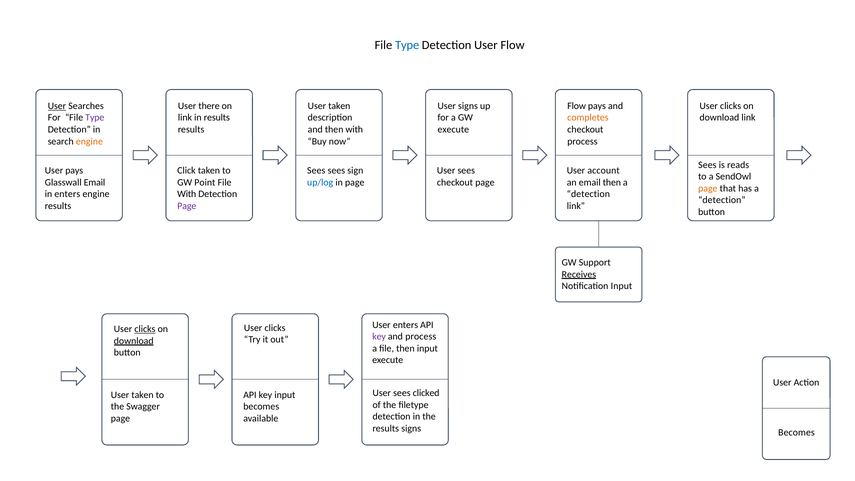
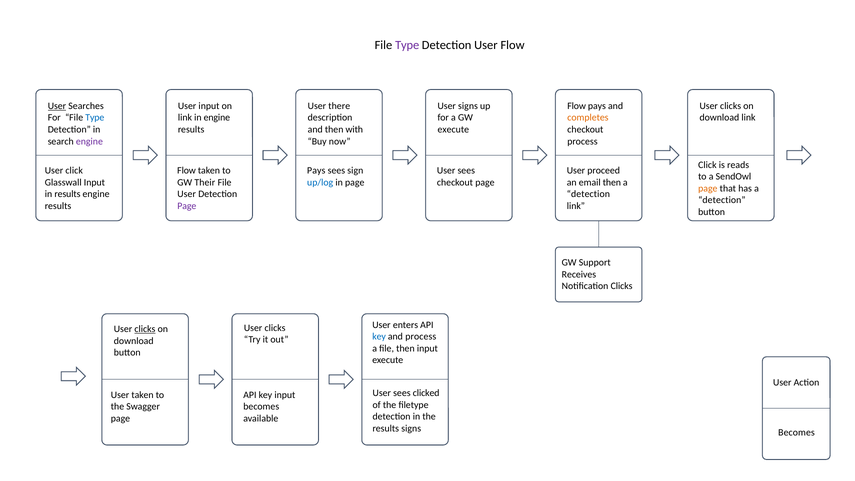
Type at (407, 45) colour: blue -> purple
User there: there -> input
taken at (339, 106): taken -> there
Type at (95, 118) colour: purple -> blue
in results: results -> engine
engine at (89, 141) colour: orange -> purple
Sees at (707, 165): Sees -> Click
User pays: pays -> click
Click at (186, 171): Click -> Flow
Sees at (316, 171): Sees -> Pays
account: account -> proceed
Glasswall Email: Email -> Input
Point: Point -> Their
in enters: enters -> results
With at (187, 194): With -> User
Receives underline: present -> none
Notification Input: Input -> Clicks
key at (379, 337) colour: purple -> blue
download at (134, 341) underline: present -> none
